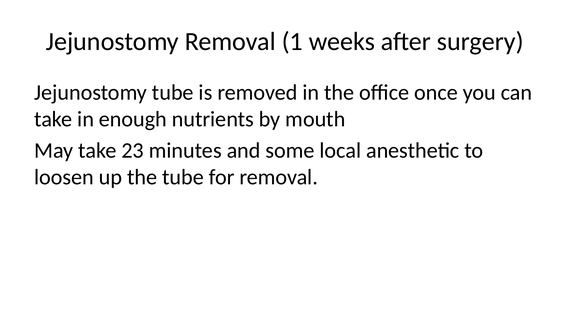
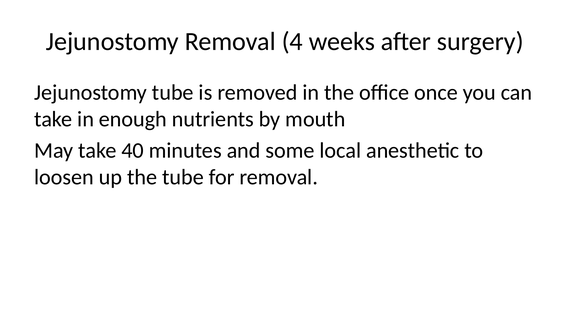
1: 1 -> 4
23: 23 -> 40
